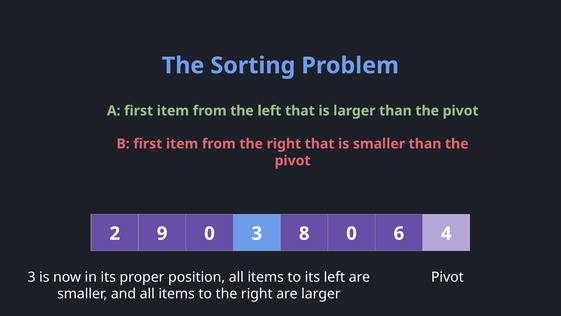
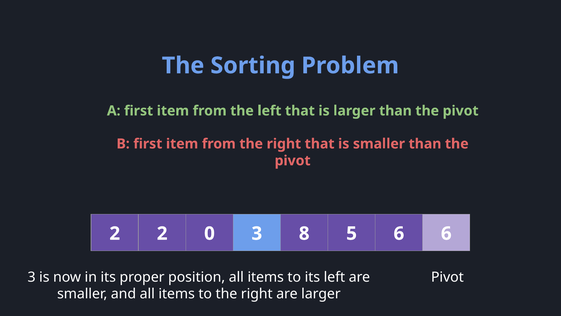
2 9: 9 -> 2
8 0: 0 -> 5
6 4: 4 -> 6
